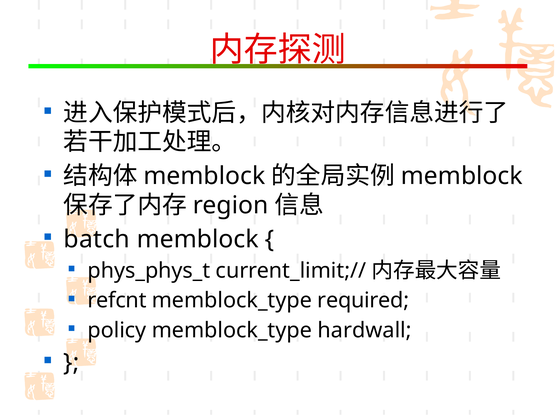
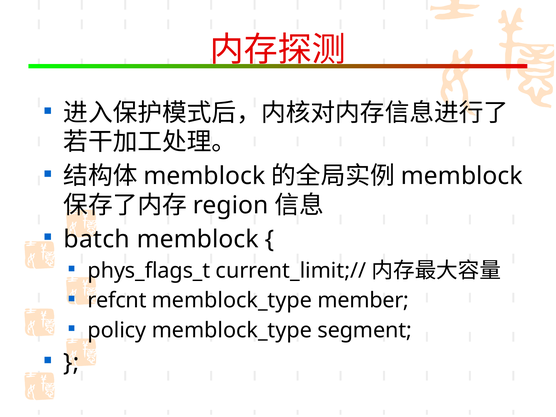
phys_phys_t: phys_phys_t -> phys_flags_t
required: required -> member
hardwall: hardwall -> segment
